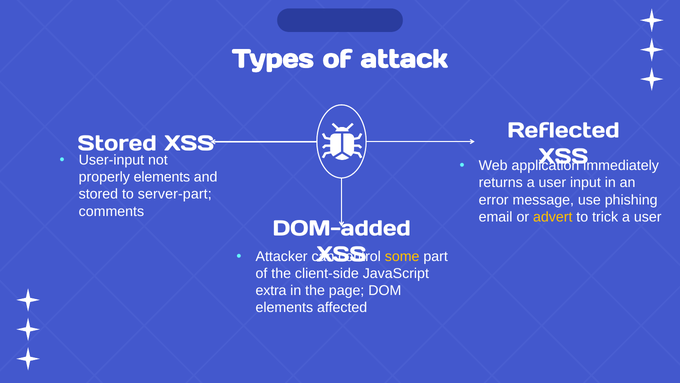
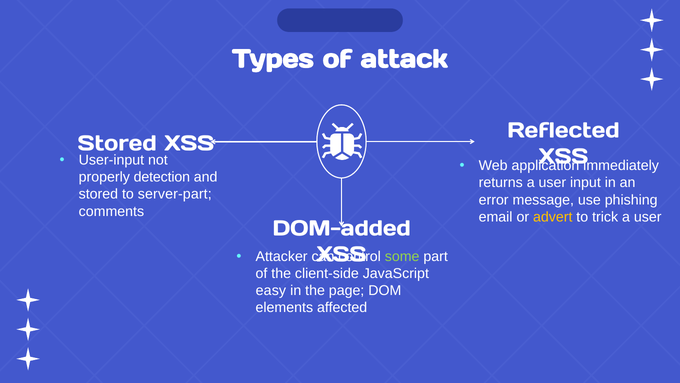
properly elements: elements -> detection
some colour: yellow -> light green
extra: extra -> easy
